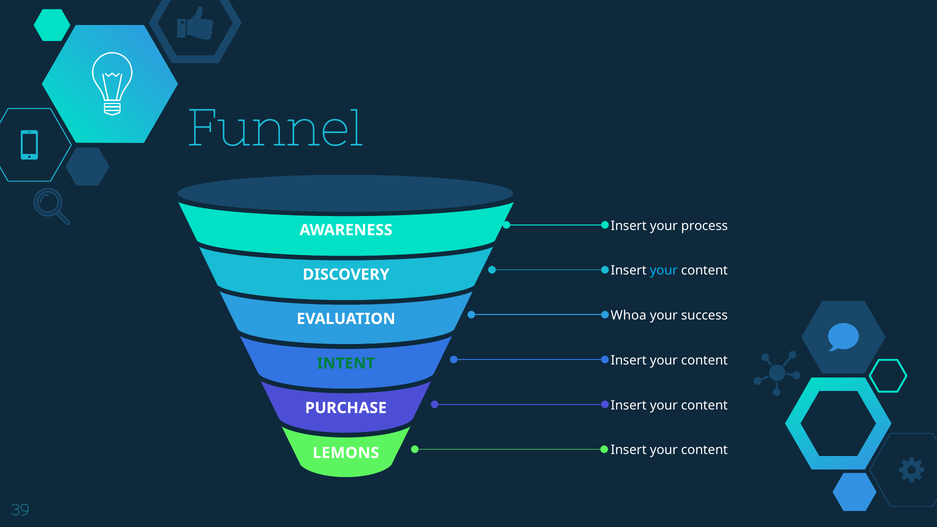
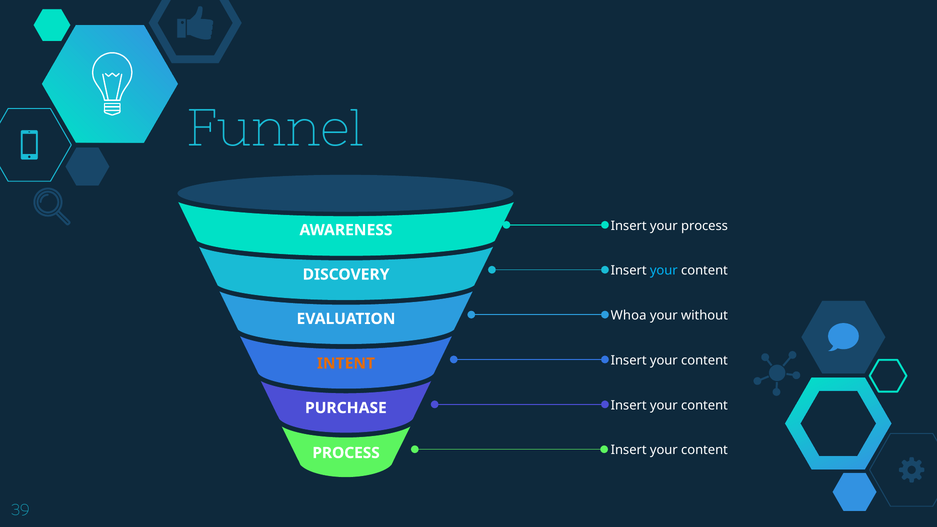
success: success -> without
INTENT colour: green -> orange
LEMONS at (346, 453): LEMONS -> PROCESS
